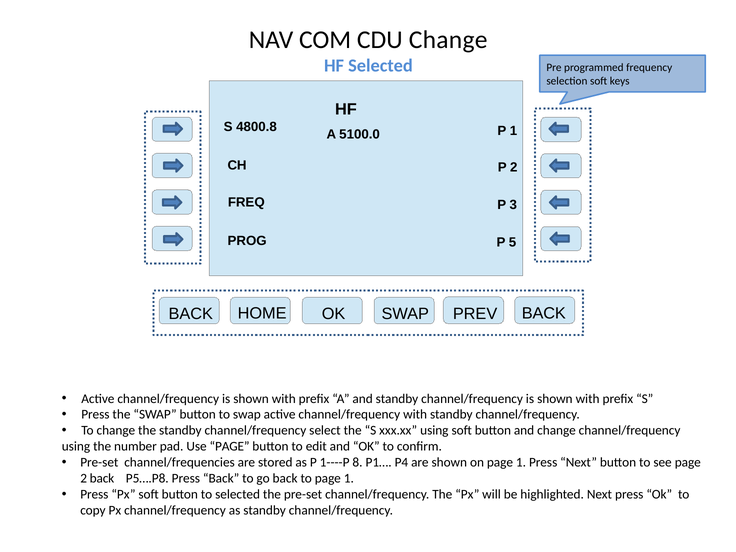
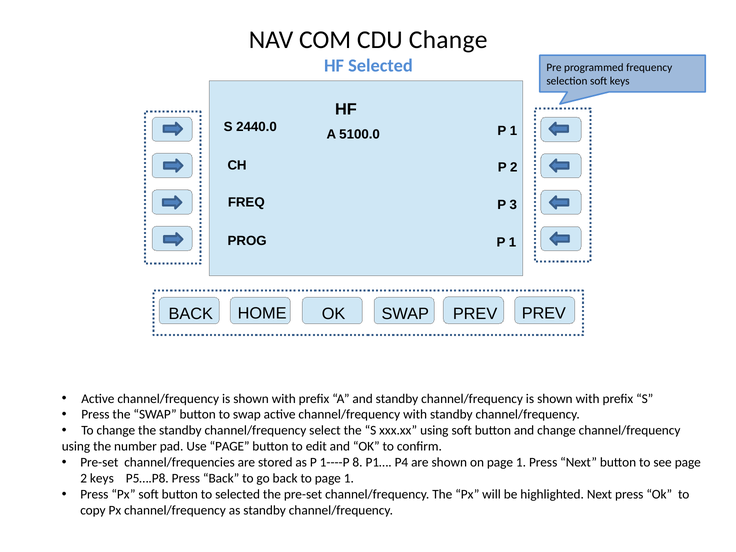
4800.8: 4800.8 -> 2440.0
5 at (513, 242): 5 -> 1
PREV BACK: BACK -> PREV
2 back: back -> keys
